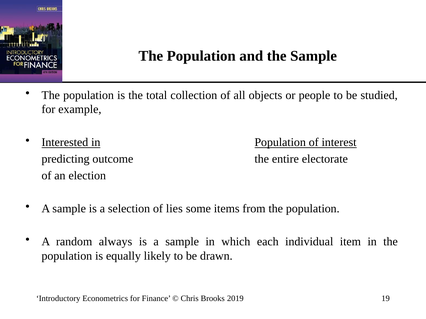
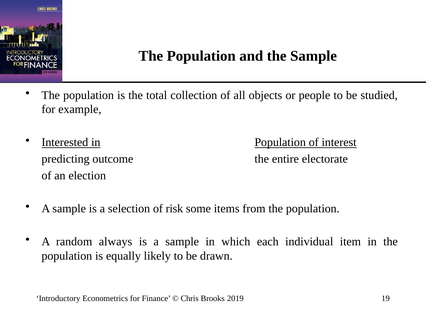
lies: lies -> risk
